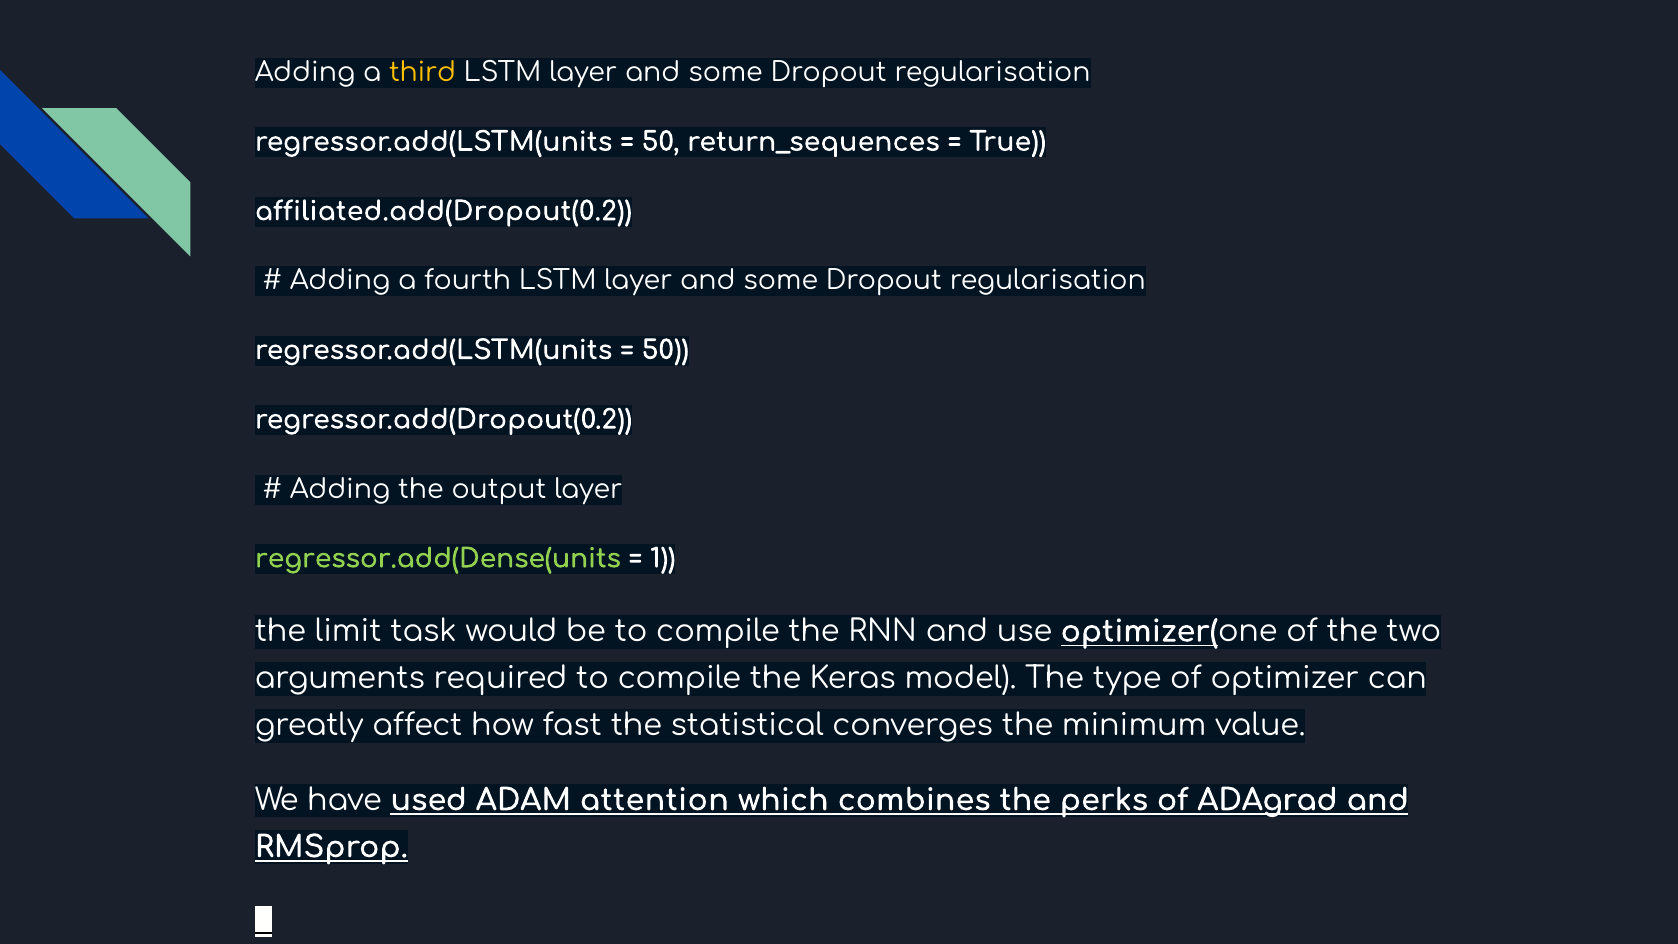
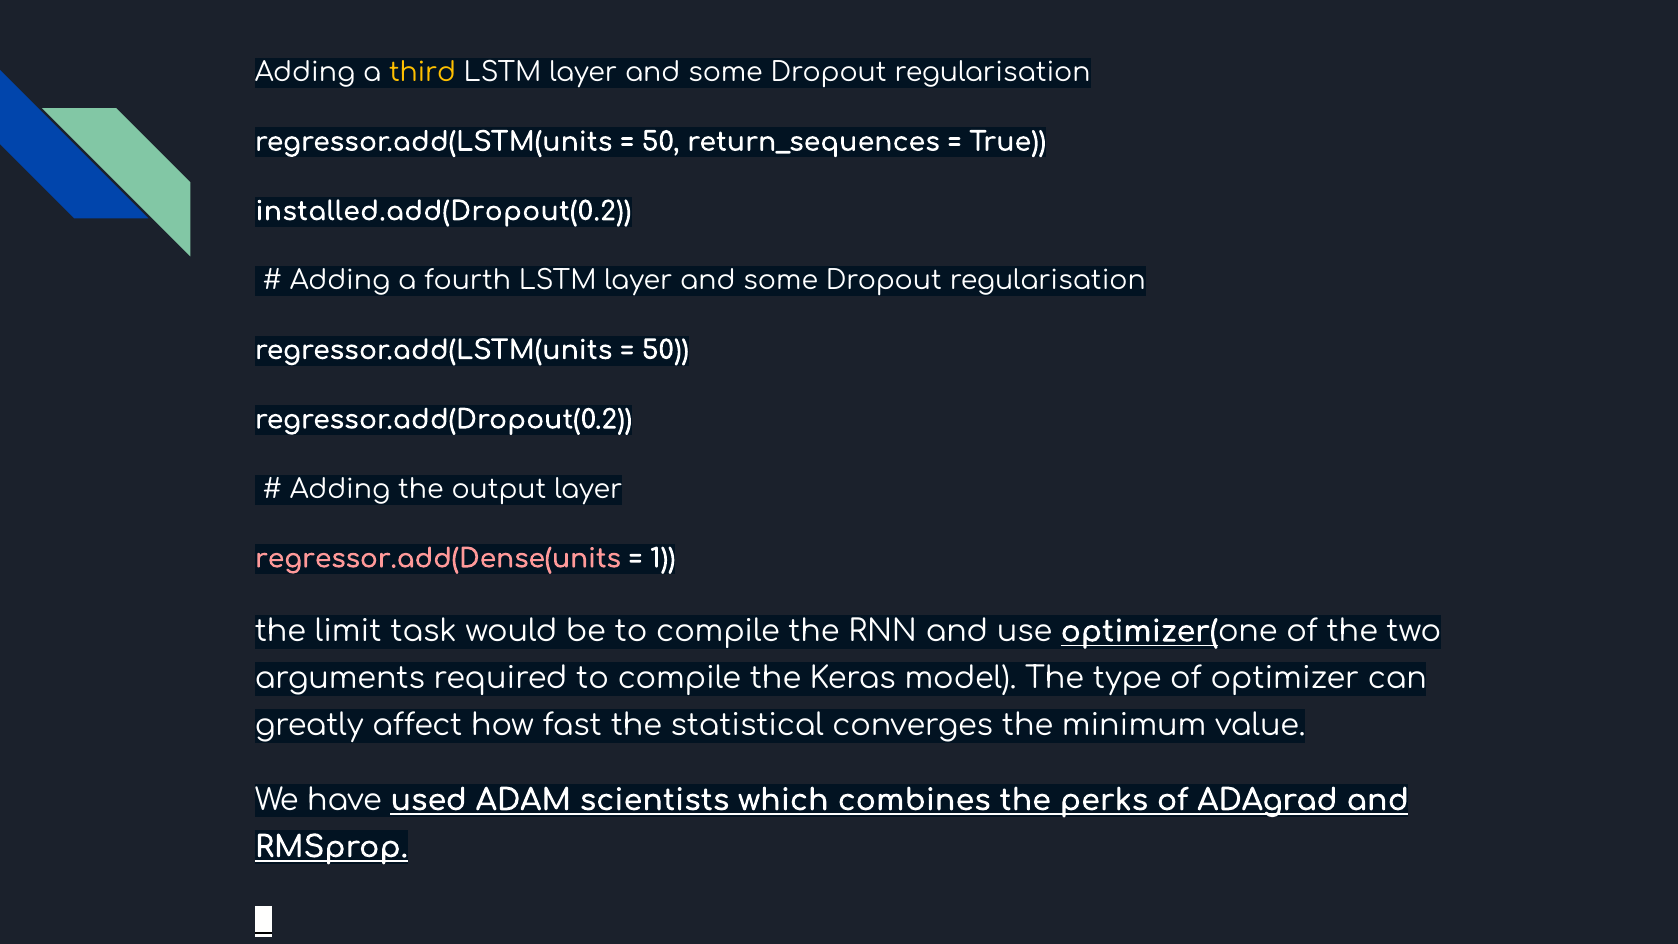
affiliated.add(Dropout(0.2: affiliated.add(Dropout(0.2 -> installed.add(Dropout(0.2
regressor.add(Dense(units colour: light green -> pink
attention: attention -> scientists
